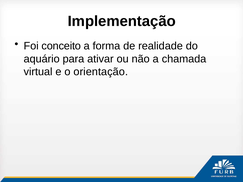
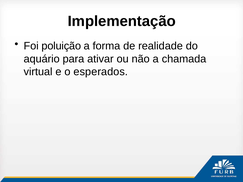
conceito: conceito -> poluição
orientação: orientação -> esperados
